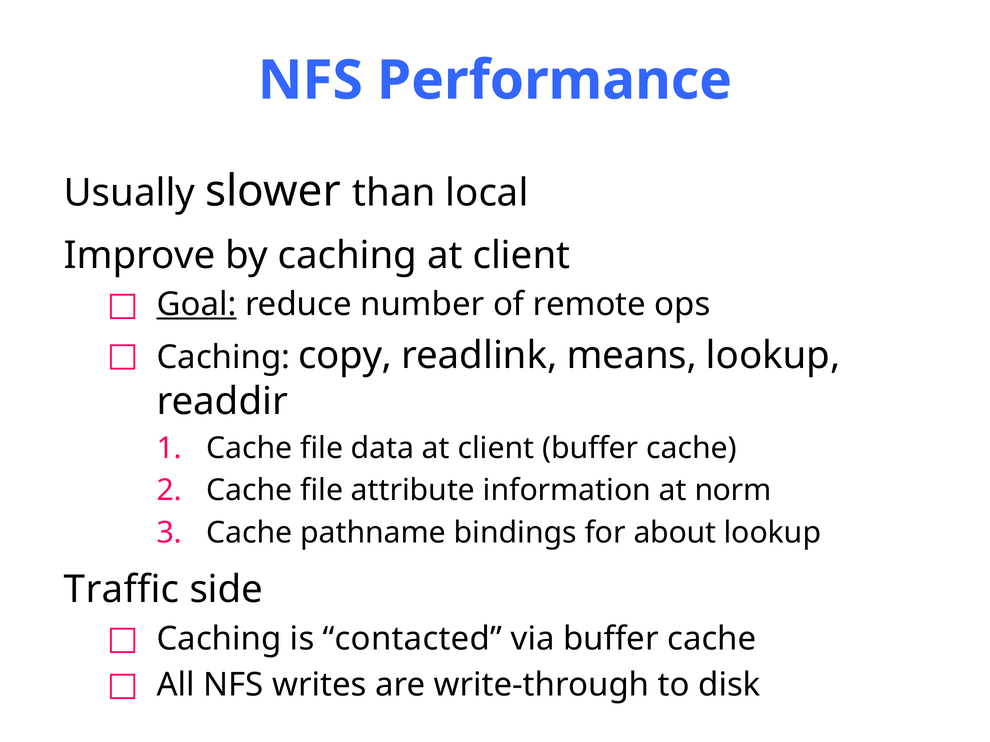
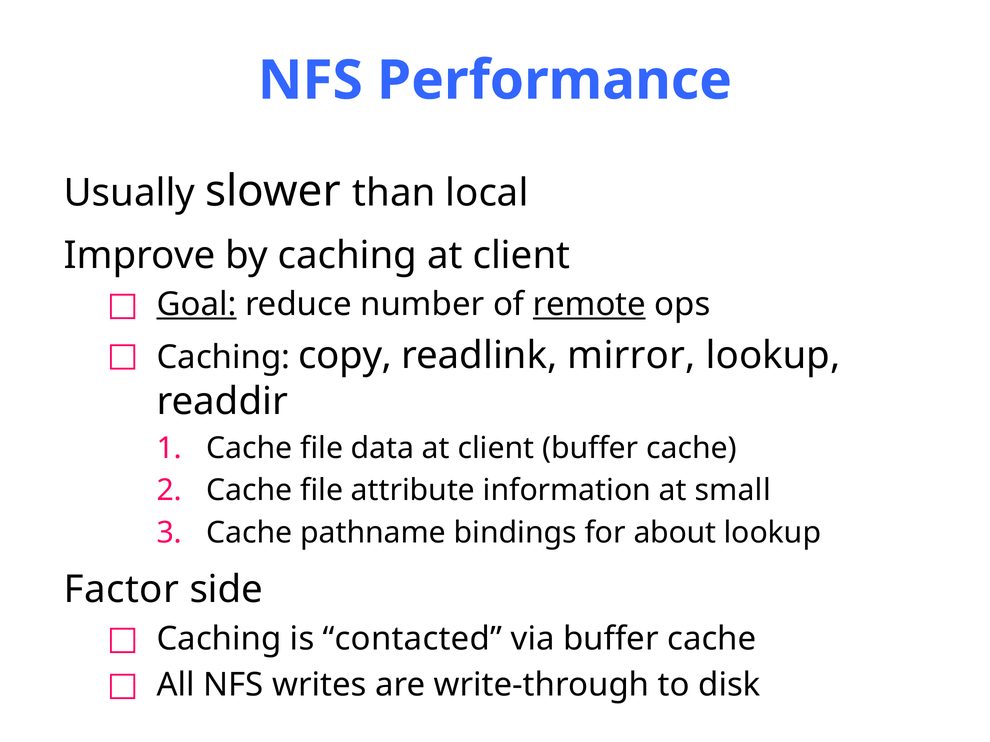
remote underline: none -> present
means: means -> mirror
norm: norm -> small
Traffic: Traffic -> Factor
